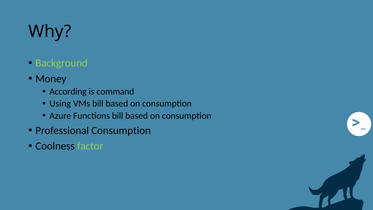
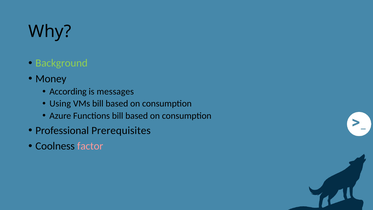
command: command -> messages
Professional Consumption: Consumption -> Prerequisites
factor colour: light green -> pink
